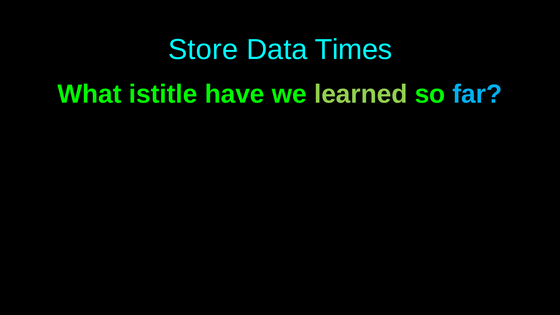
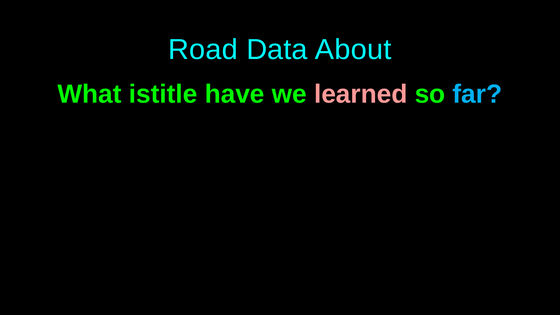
Store: Store -> Road
Times: Times -> About
learned colour: light green -> pink
